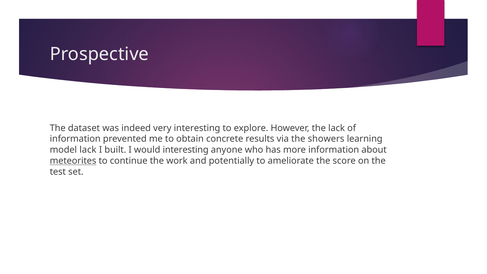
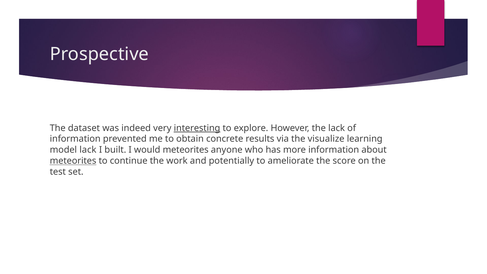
interesting at (197, 128) underline: none -> present
showers: showers -> visualize
would interesting: interesting -> meteorites
